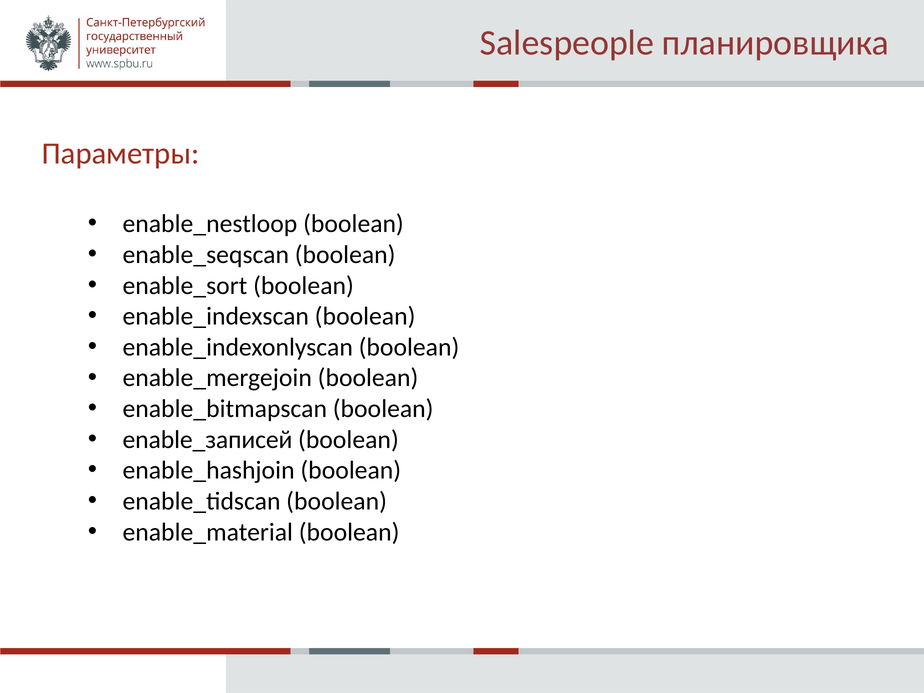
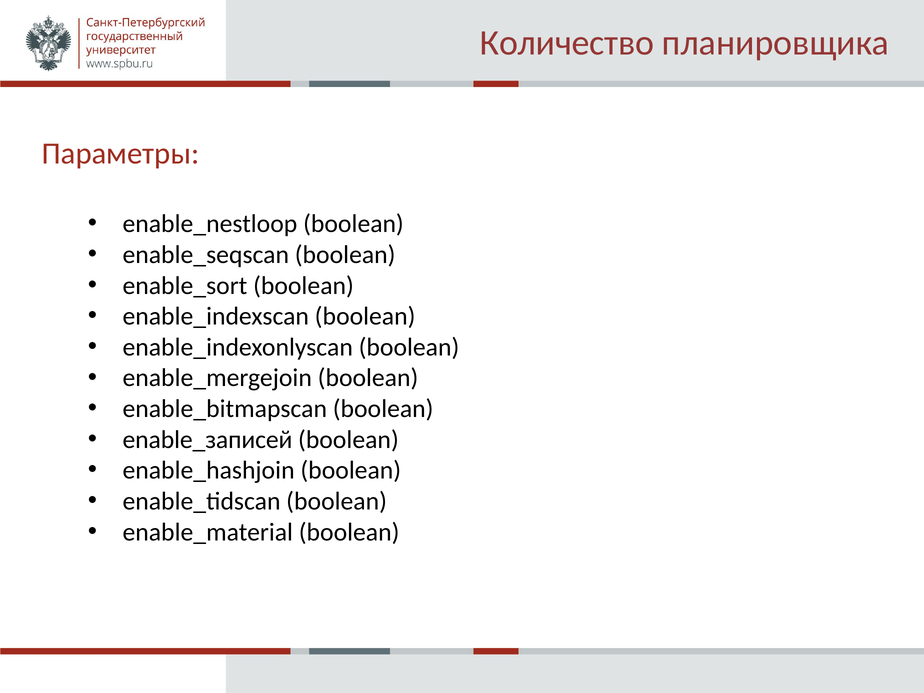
Salespeople: Salespeople -> Количество
